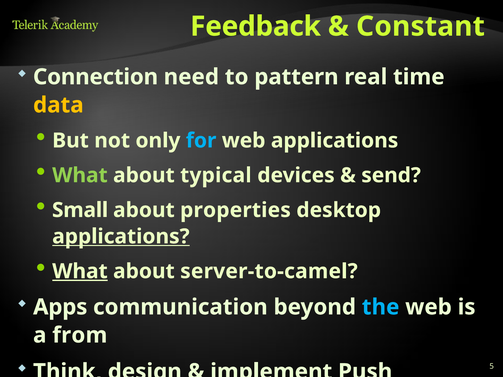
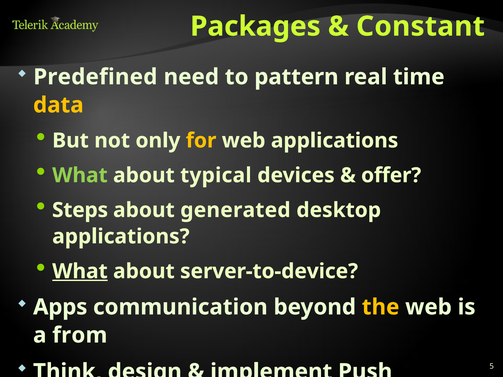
Feedback: Feedback -> Packages
Connection: Connection -> Predefined
for colour: light blue -> yellow
send: send -> offer
Small: Small -> Steps
properties: properties -> generated
applications at (121, 237) underline: present -> none
server-to-camel: server-to-camel -> server-to-device
the colour: light blue -> yellow
